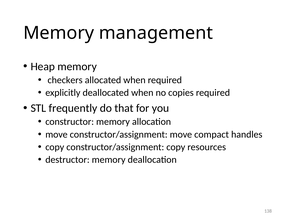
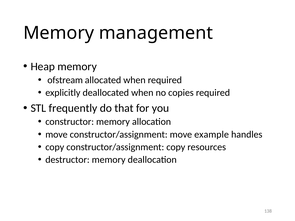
checkers: checkers -> ofstream
compact: compact -> example
